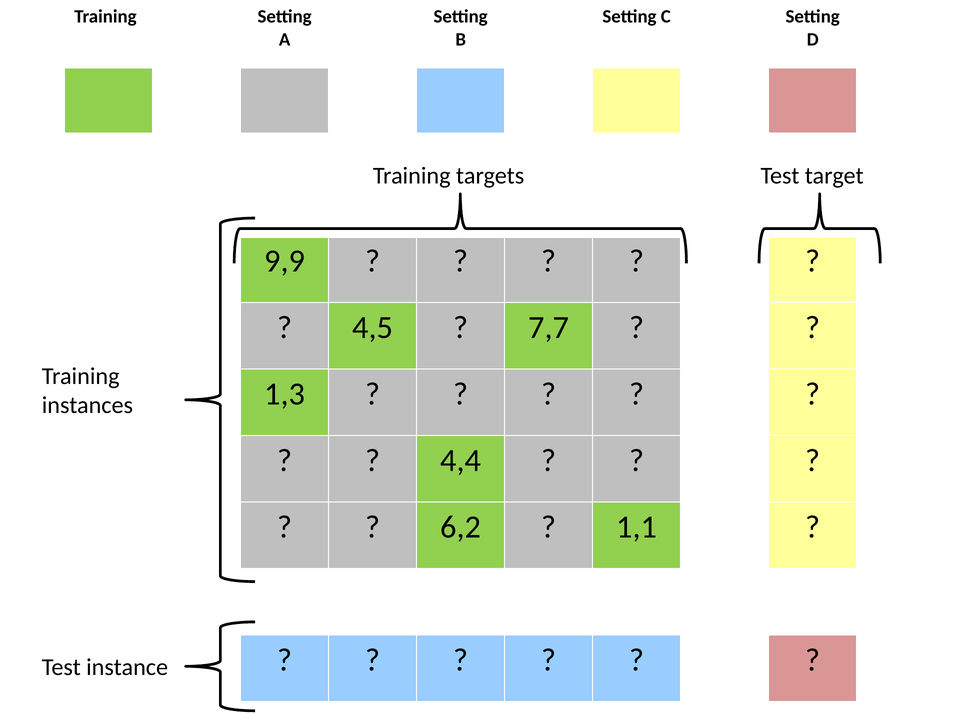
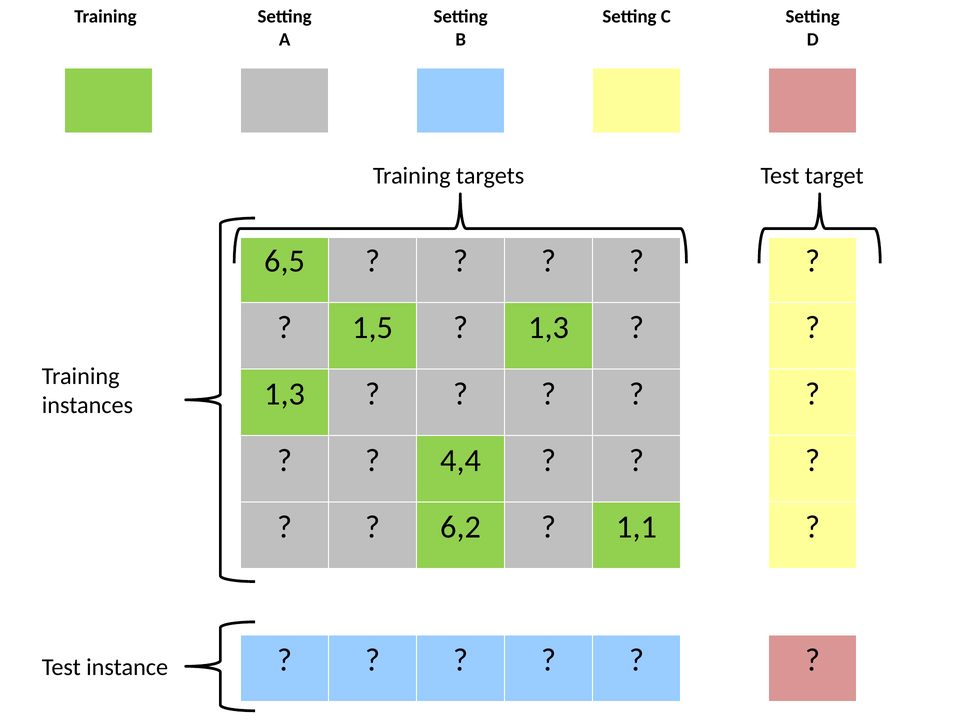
9,9: 9,9 -> 6,5
4,5: 4,5 -> 1,5
7,7 at (549, 327): 7,7 -> 1,3
